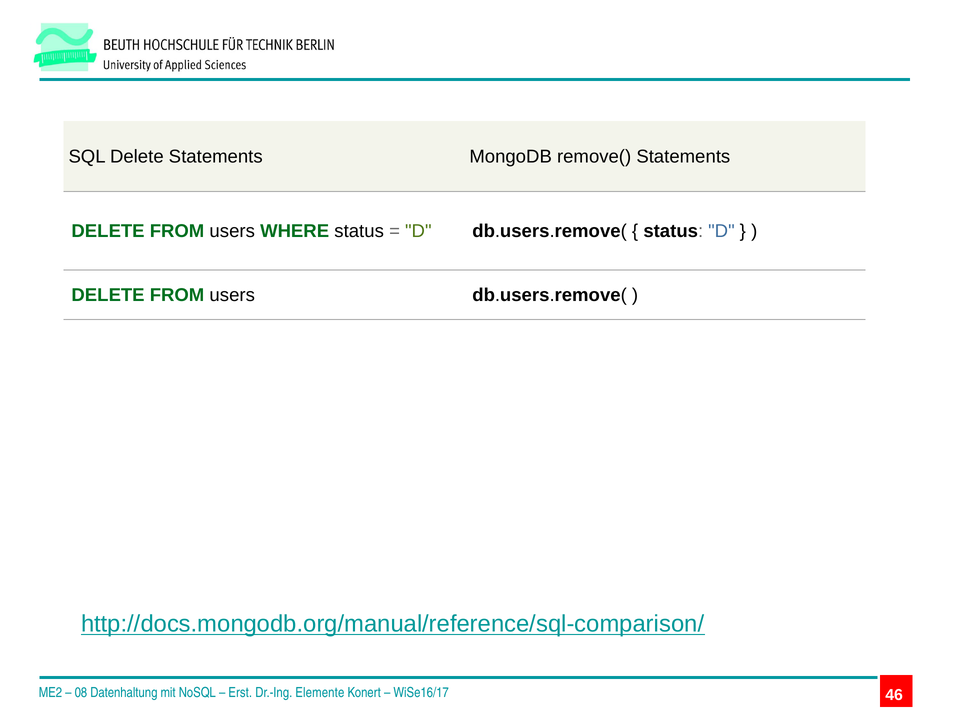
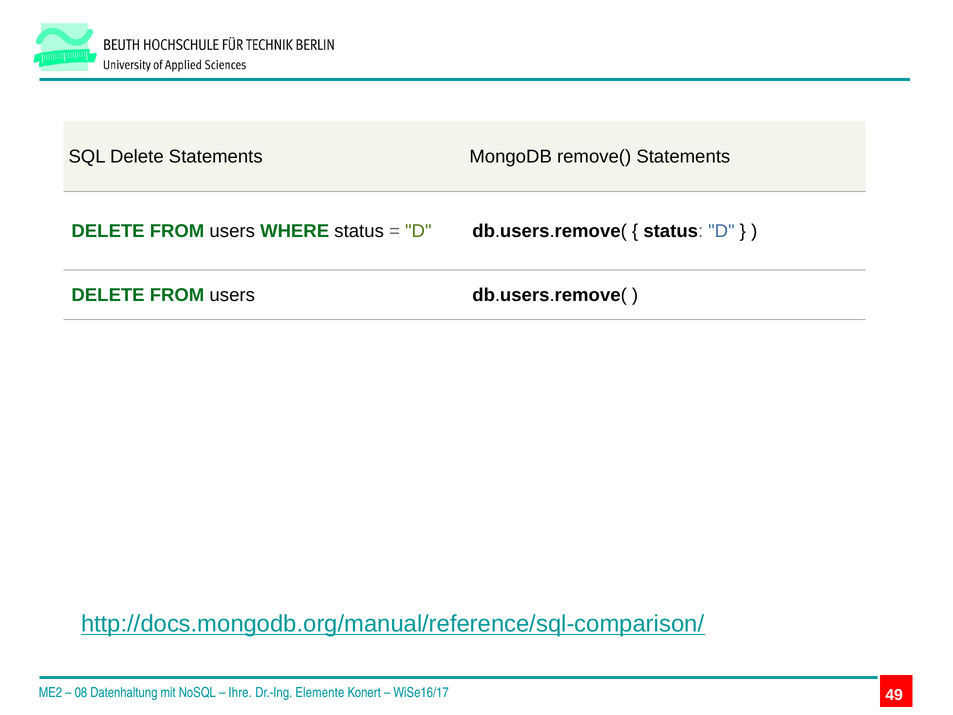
Erst: Erst -> Ihre
46: 46 -> 49
